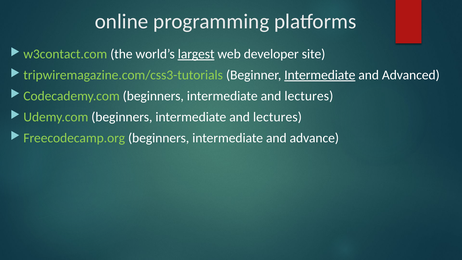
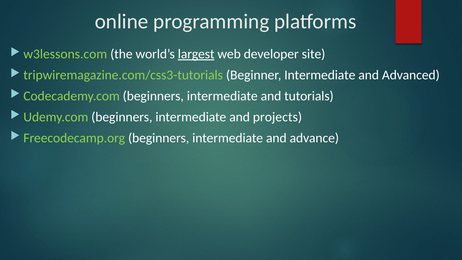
w3contact.com: w3contact.com -> w3lessons.com
Intermediate at (320, 75) underline: present -> none
lectures at (309, 96): lectures -> tutorials
lectures at (277, 117): lectures -> projects
